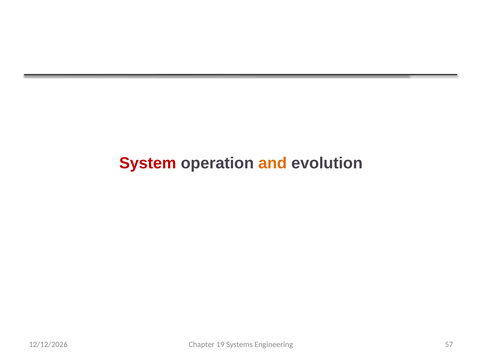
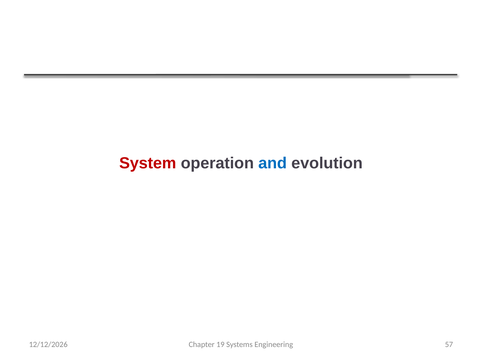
and colour: orange -> blue
